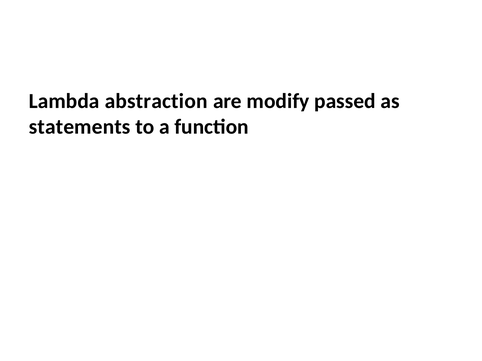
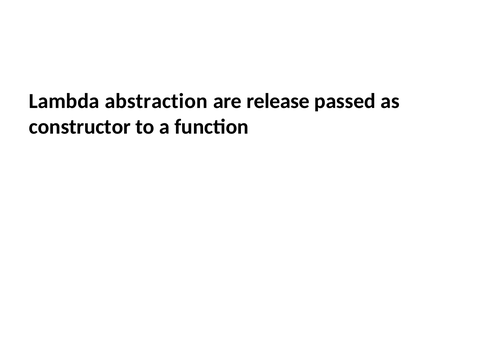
modify: modify -> release
statements: statements -> constructor
